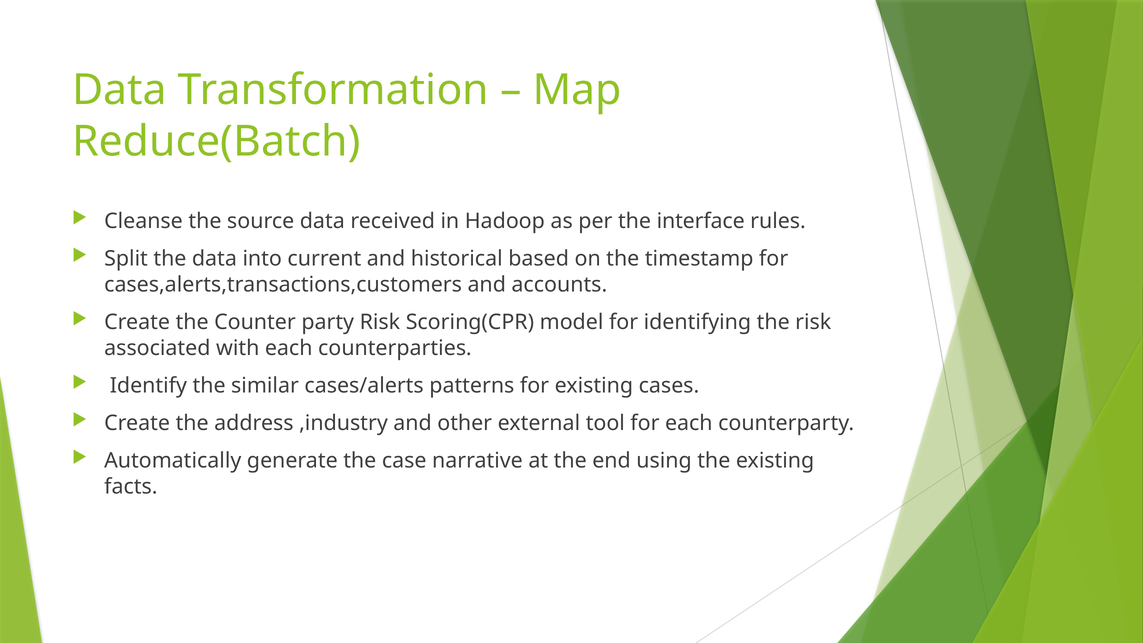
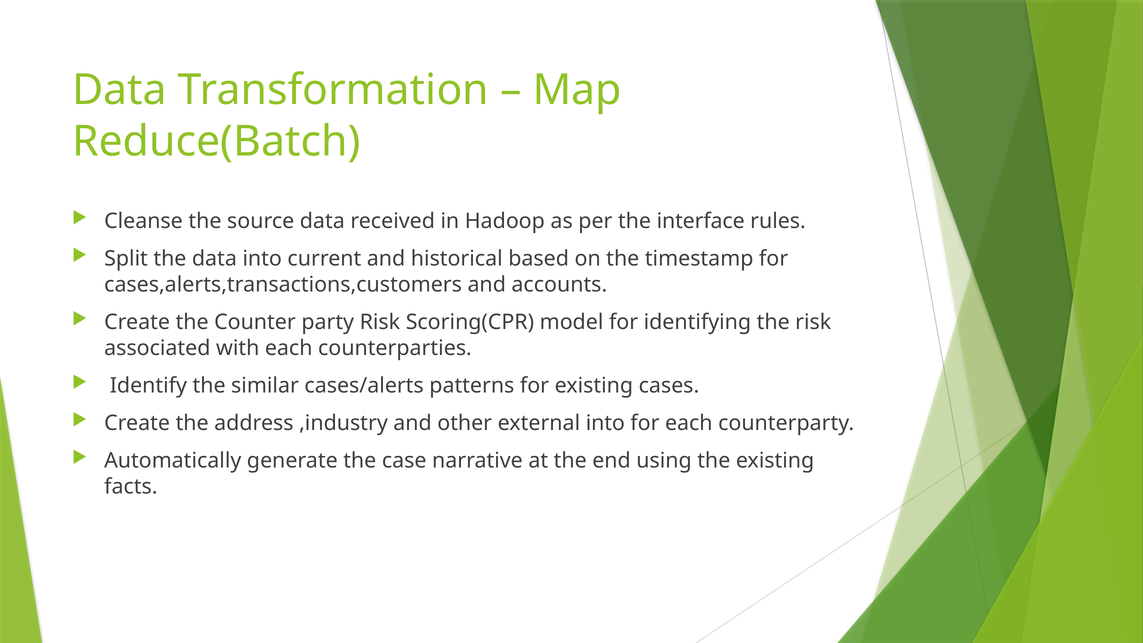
external tool: tool -> into
